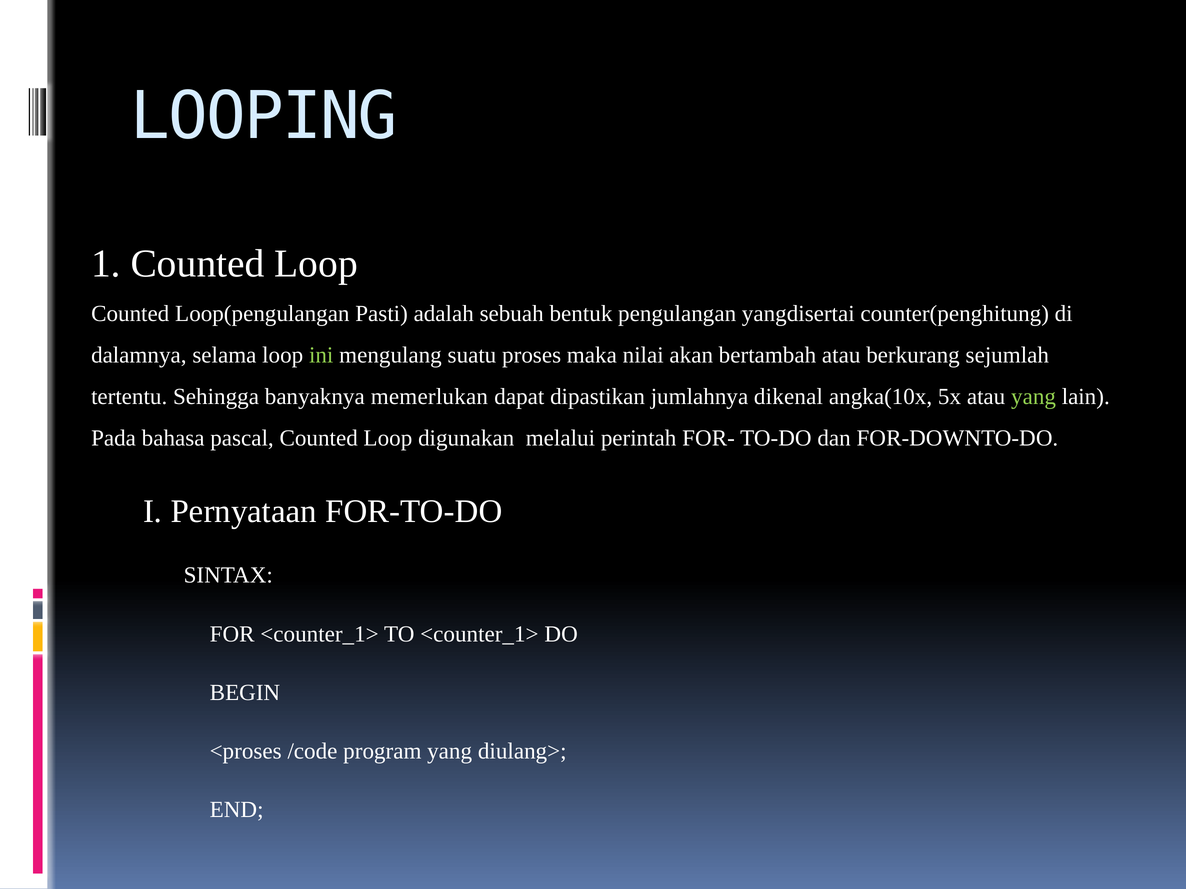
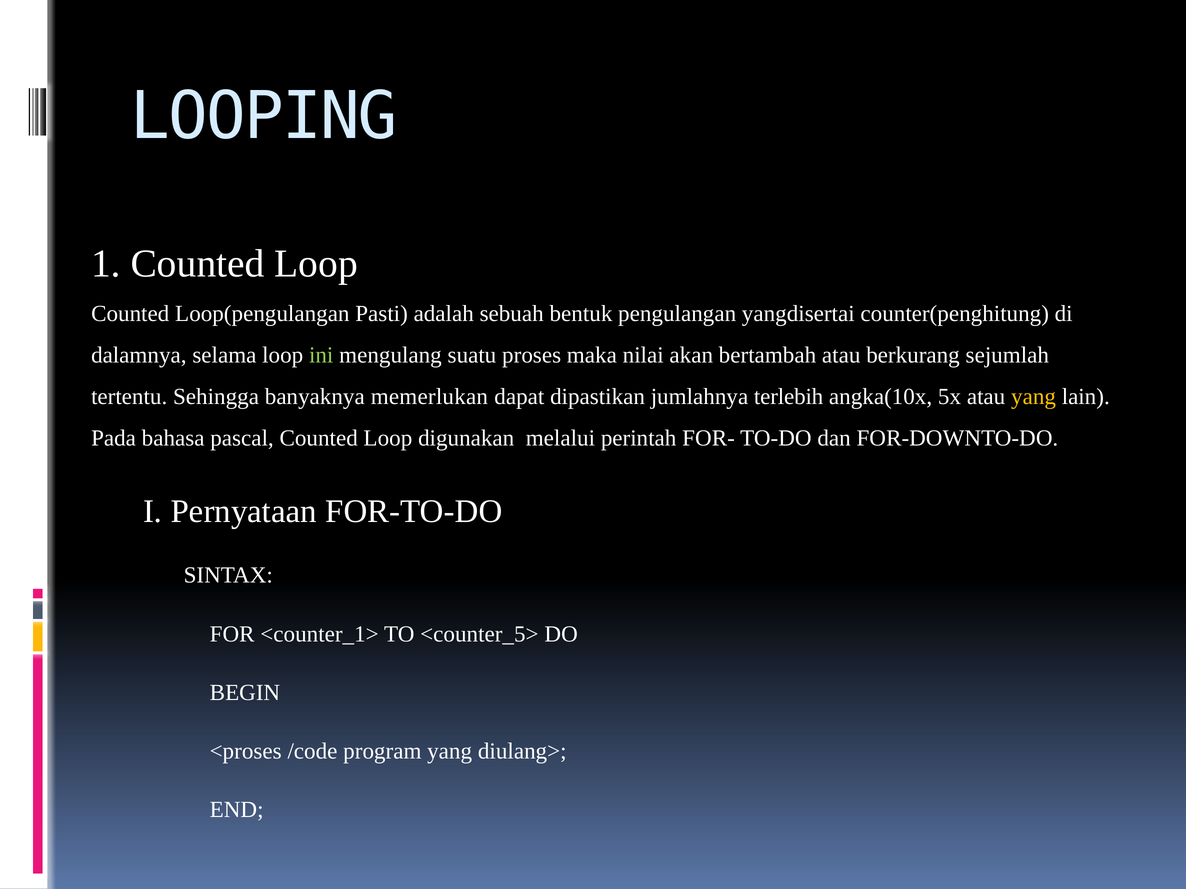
dikenal: dikenal -> terlebih
yang at (1034, 397) colour: light green -> yellow
TO <counter_1>: <counter_1> -> <counter_5>
